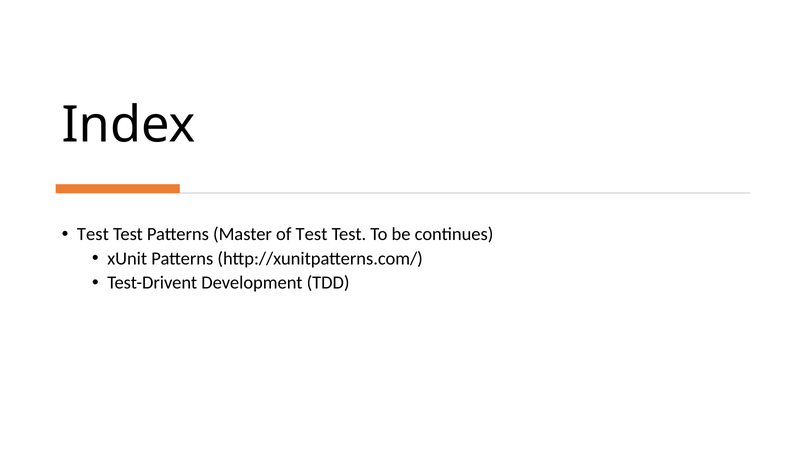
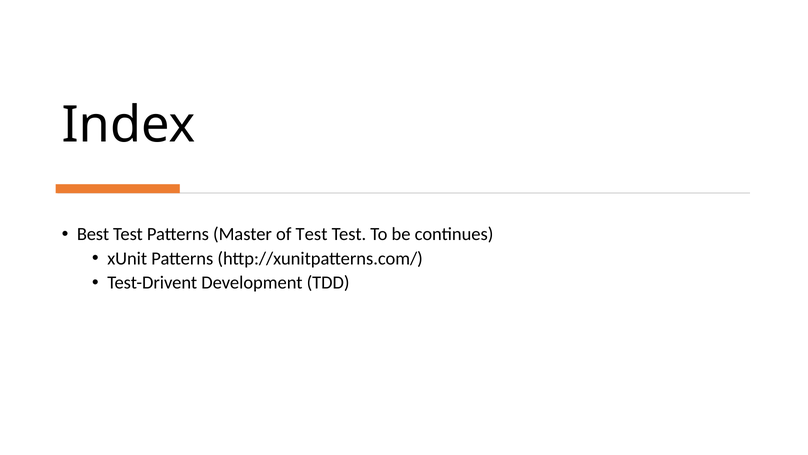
Test at (93, 234): Test -> Best
